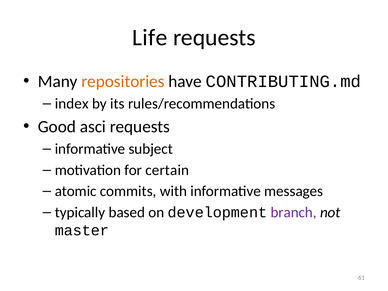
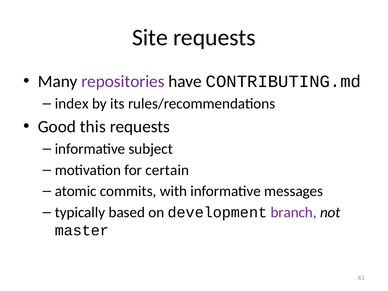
Life: Life -> Site
repositories colour: orange -> purple
asci: asci -> this
